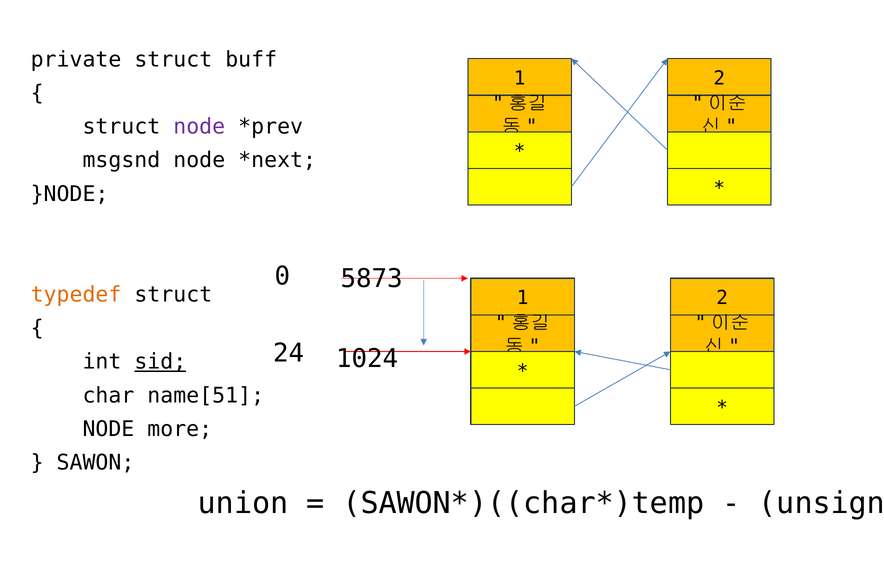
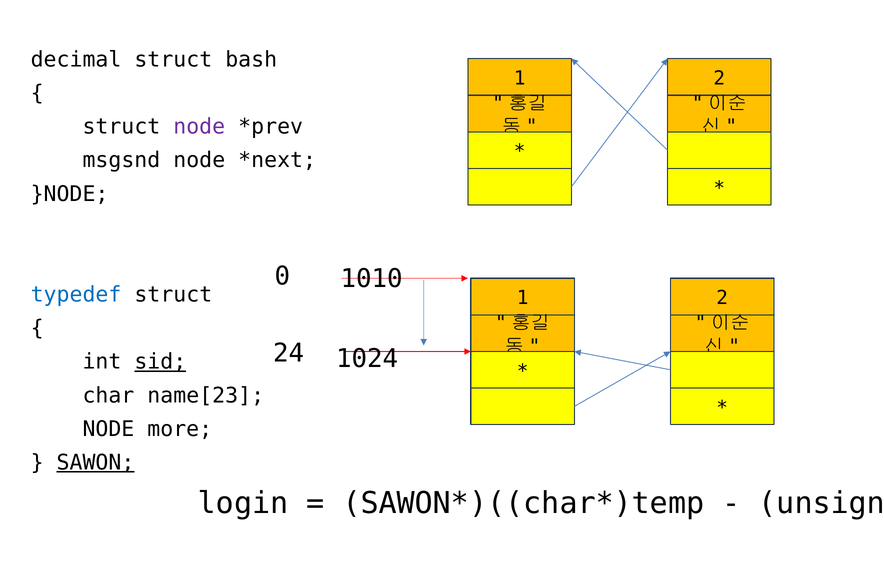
private: private -> decimal
buff: buff -> bash
5873: 5873 -> 1010
typedef colour: orange -> blue
name[51: name[51 -> name[23
SAWON underline: none -> present
union: union -> login
